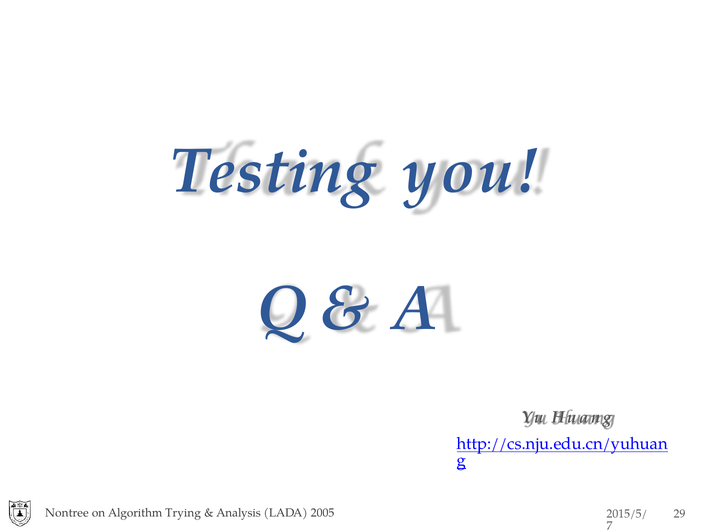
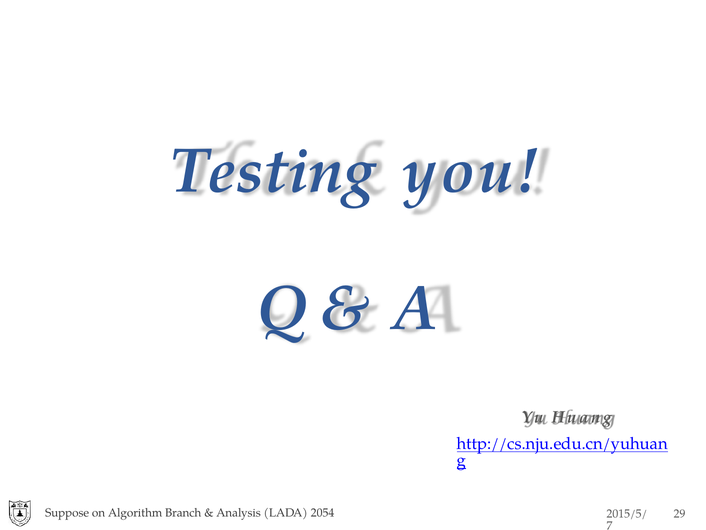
Nontree: Nontree -> Suppose
Trying: Trying -> Branch
2005: 2005 -> 2054
